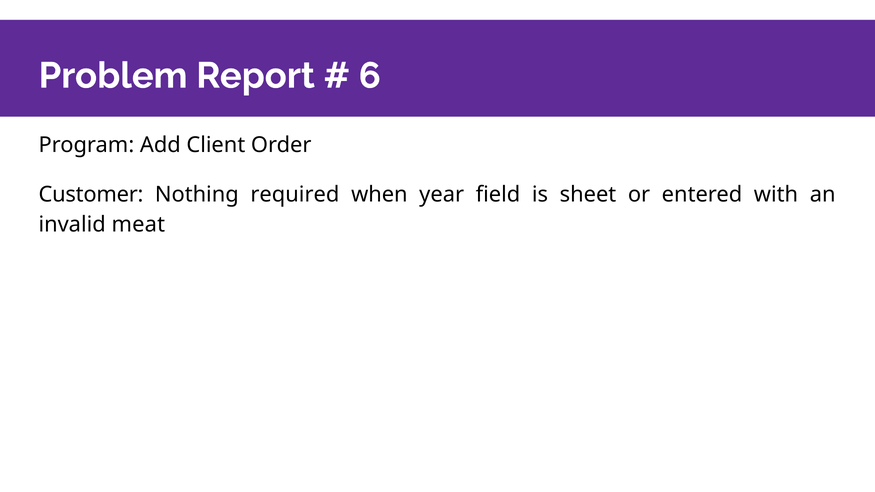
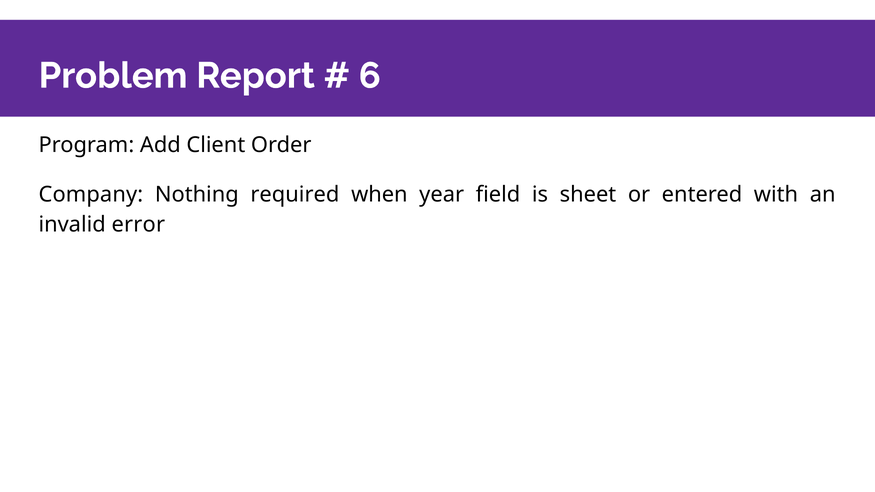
Customer: Customer -> Company
meat: meat -> error
